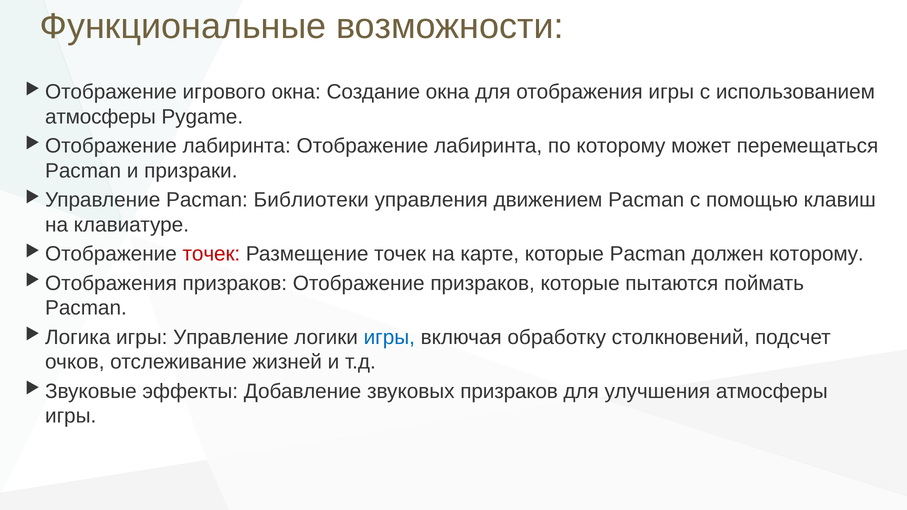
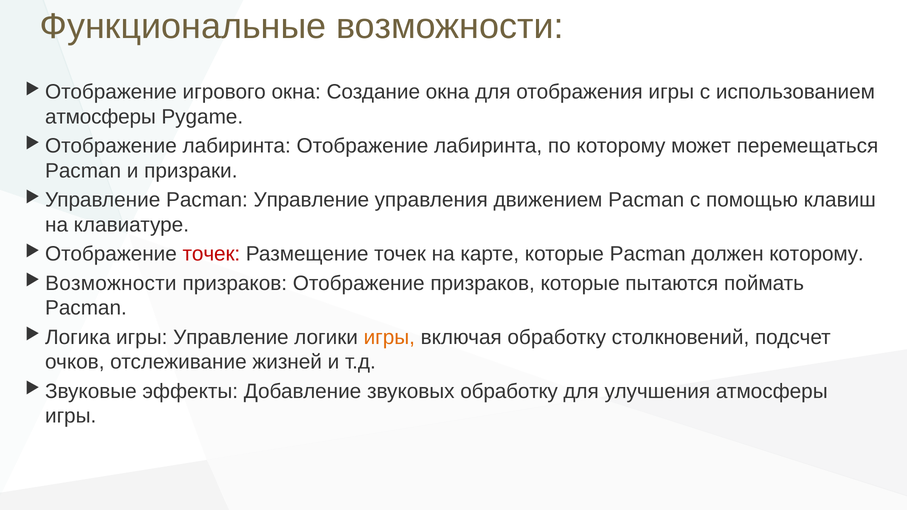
Pacman Библиотеки: Библиотеки -> Управление
Отображения at (111, 283): Отображения -> Возможности
игры at (389, 337) colour: blue -> orange
звуковых призраков: призраков -> обработку
